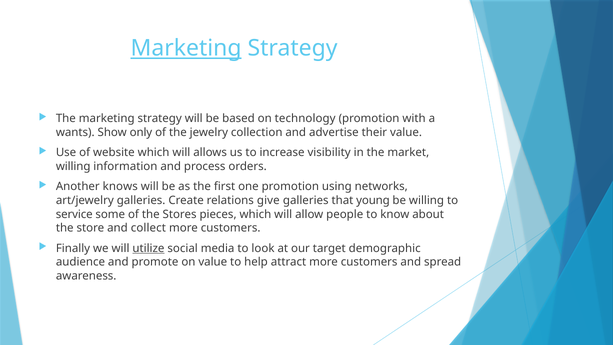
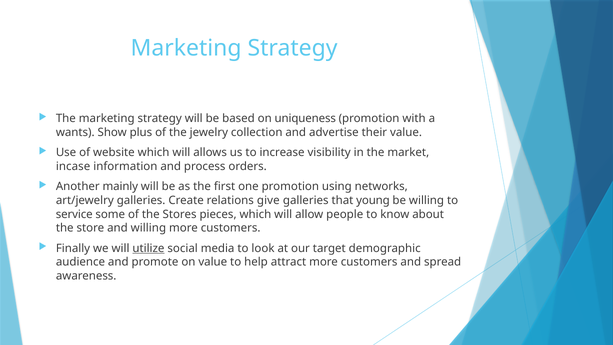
Marketing at (186, 48) underline: present -> none
technology: technology -> uniqueness
only: only -> plus
willing at (73, 166): willing -> incase
knows: knows -> mainly
and collect: collect -> willing
